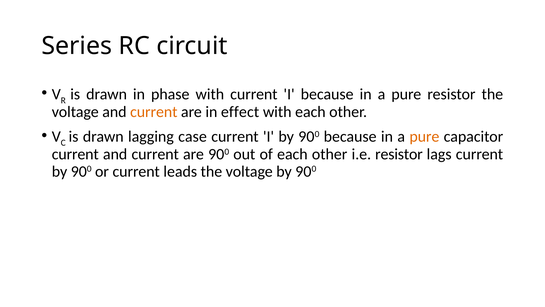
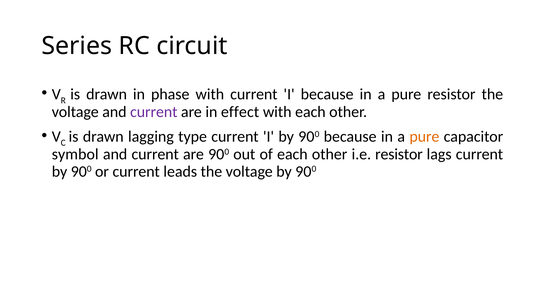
current at (154, 112) colour: orange -> purple
case: case -> type
current at (75, 154): current -> symbol
